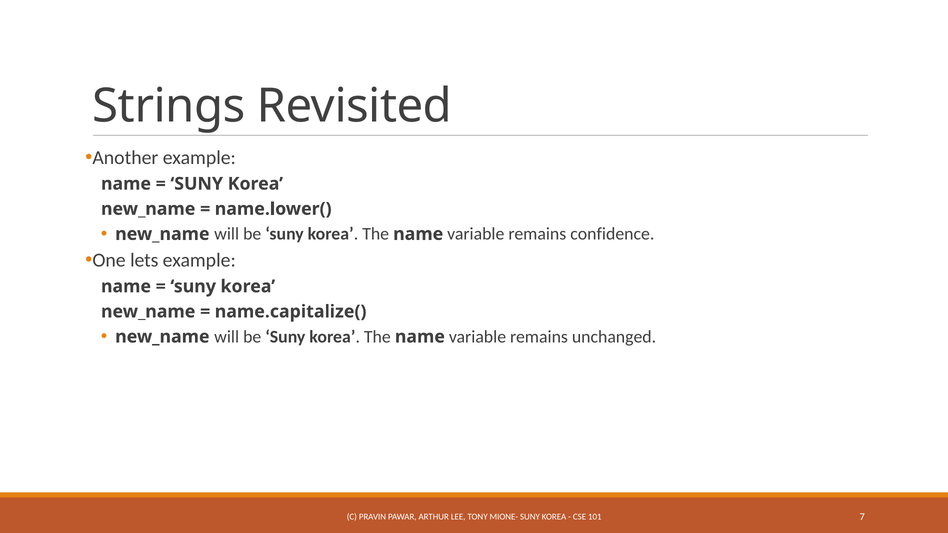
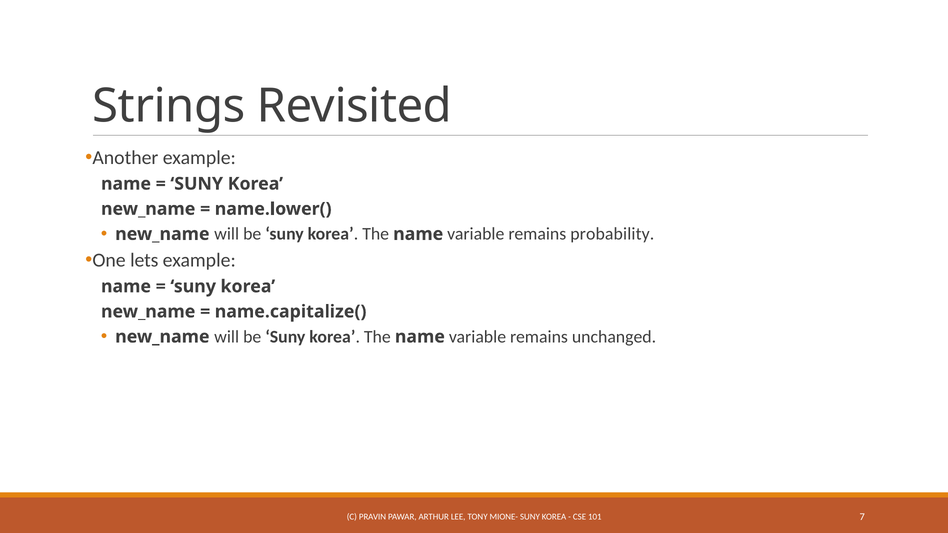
confidence: confidence -> probability
